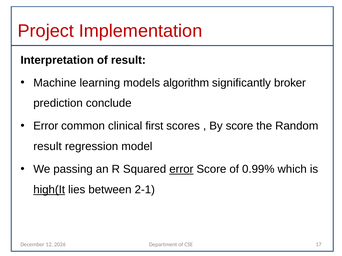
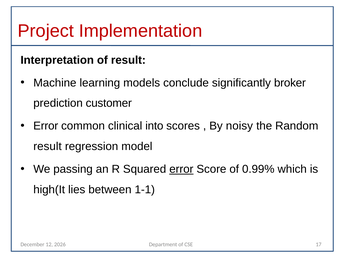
algorithm: algorithm -> conclude
conclude: conclude -> customer
first: first -> into
By score: score -> noisy
high(It underline: present -> none
2-1: 2-1 -> 1-1
